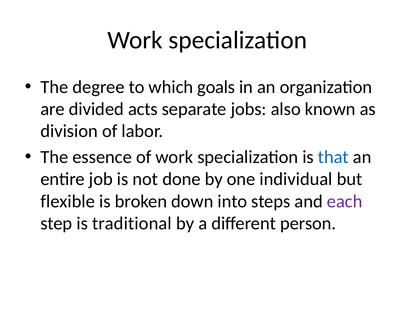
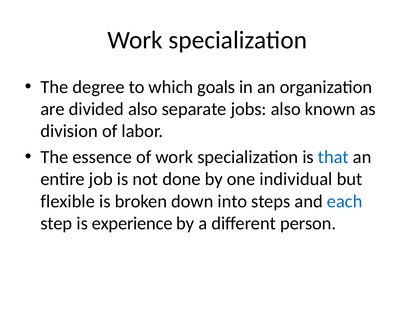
divided acts: acts -> also
each colour: purple -> blue
traditional: traditional -> experience
